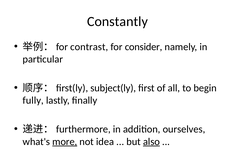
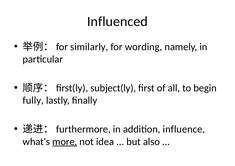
Constantly: Constantly -> Influenced
contrast: contrast -> similarly
consider: consider -> wording
ourselves: ourselves -> influence
also underline: present -> none
